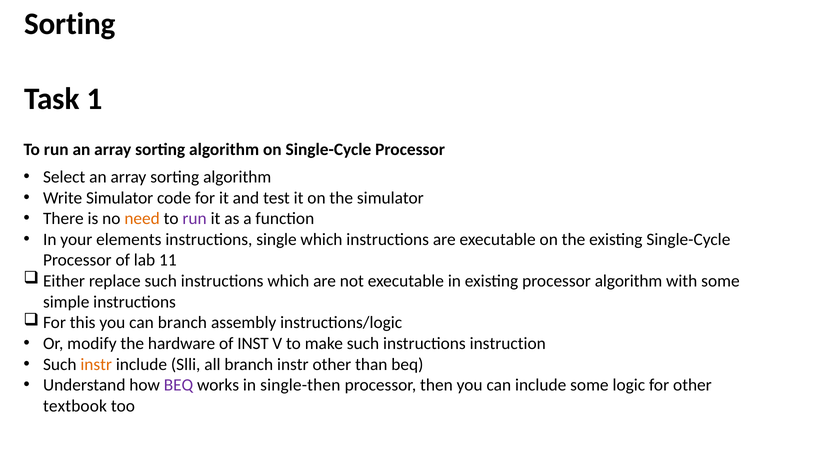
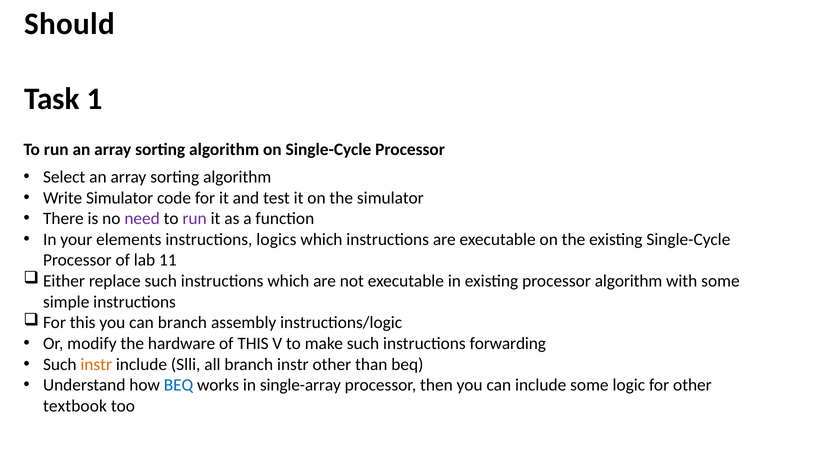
Sorting at (70, 24): Sorting -> Should
need colour: orange -> purple
single: single -> logics
of INST: INST -> THIS
instruction: instruction -> forwarding
BEQ at (179, 385) colour: purple -> blue
single-then: single-then -> single-array
